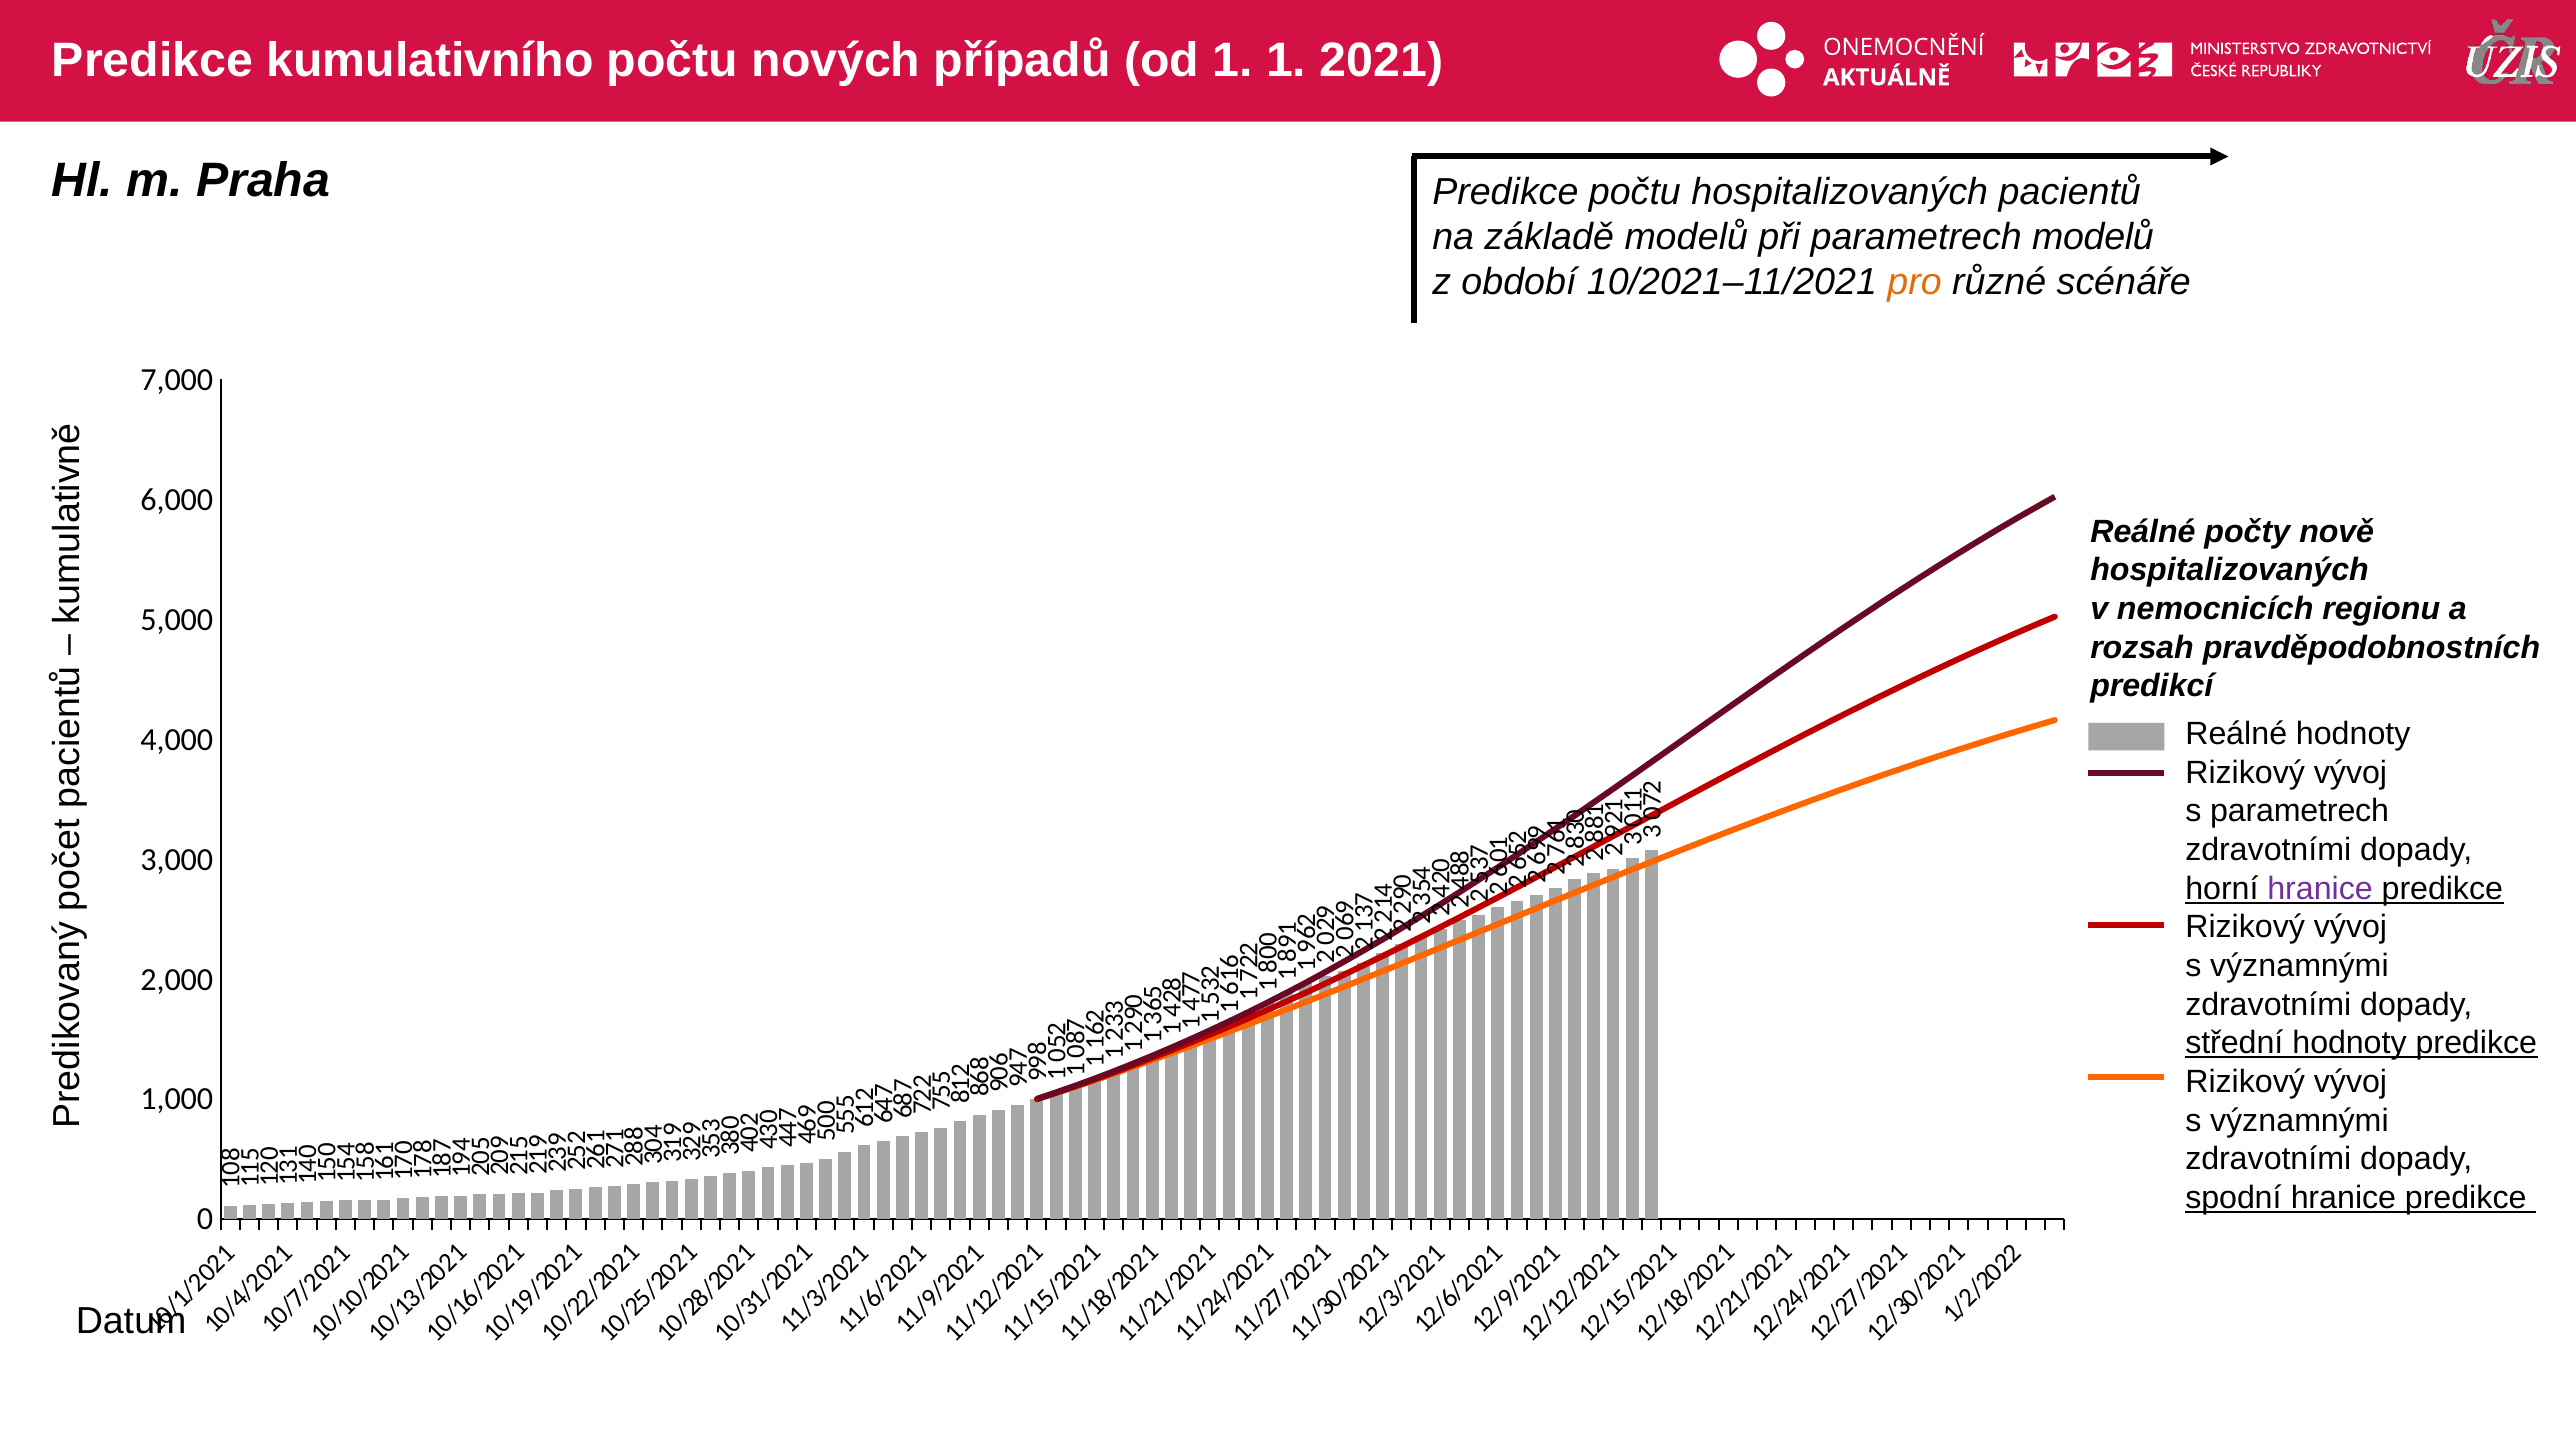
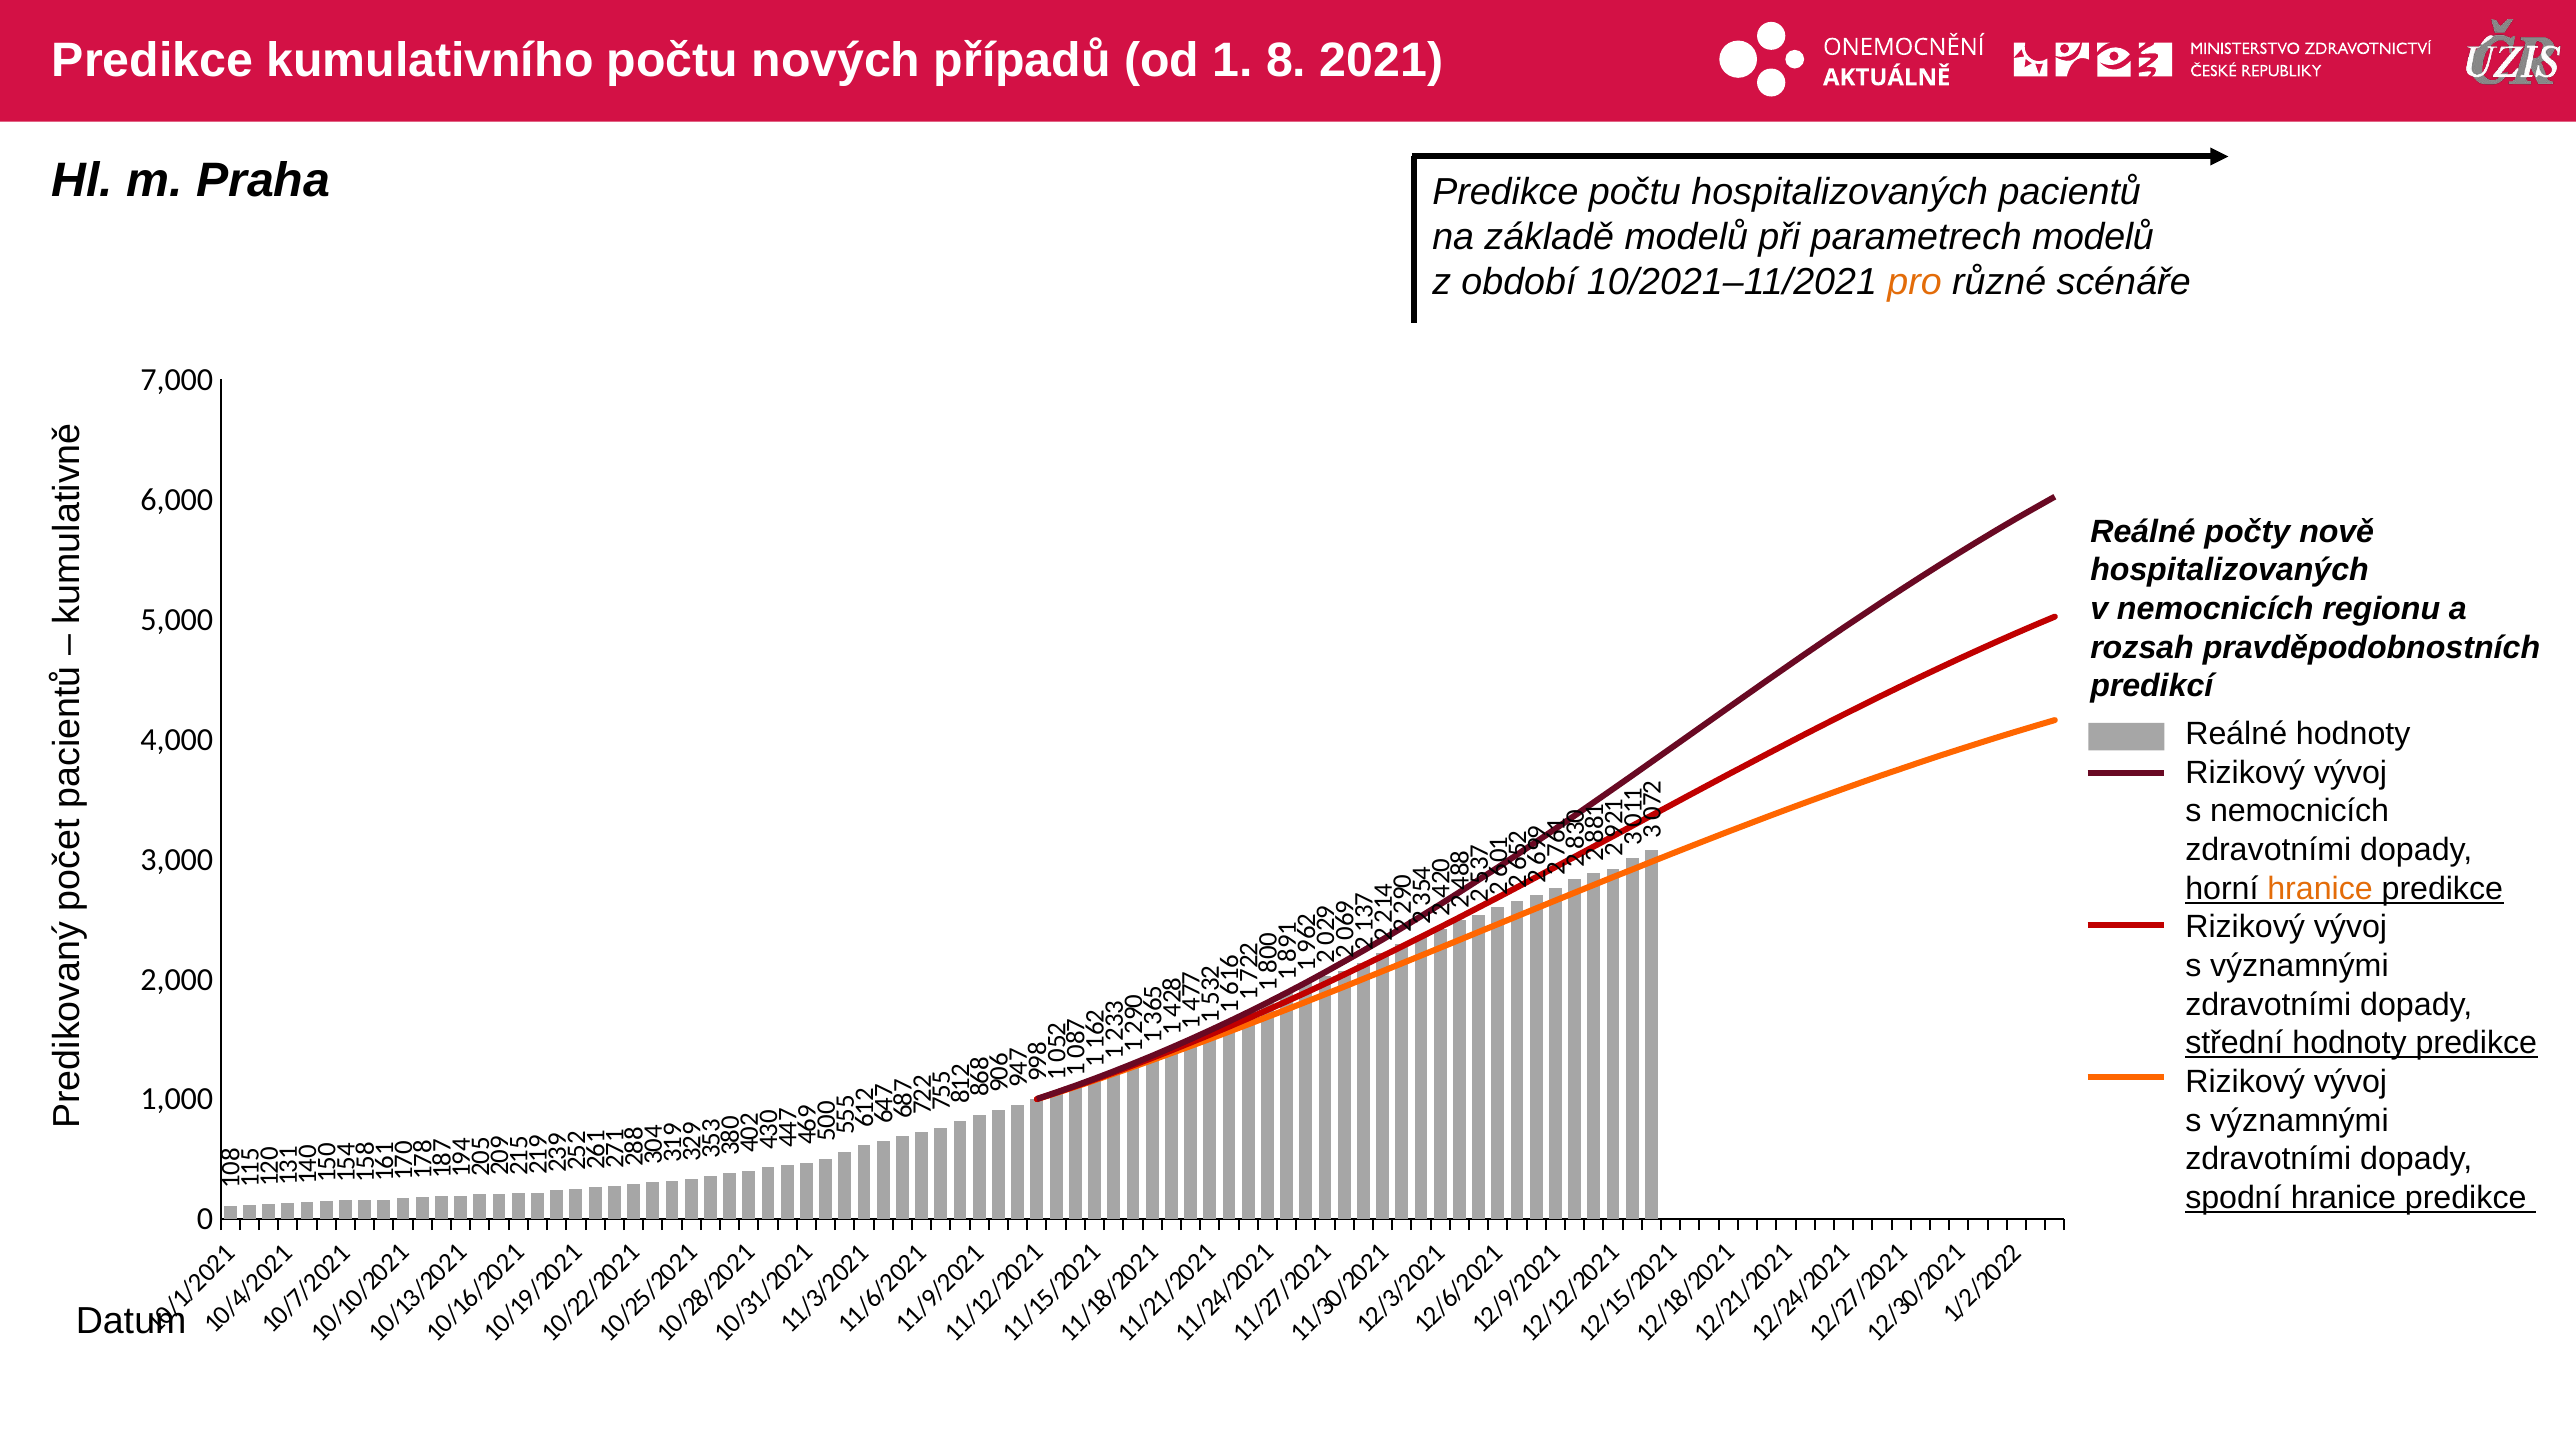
od 1 1: 1 -> 8
s parametrech: parametrech -> nemocnicích
hranice at (2320, 889) colour: purple -> orange
